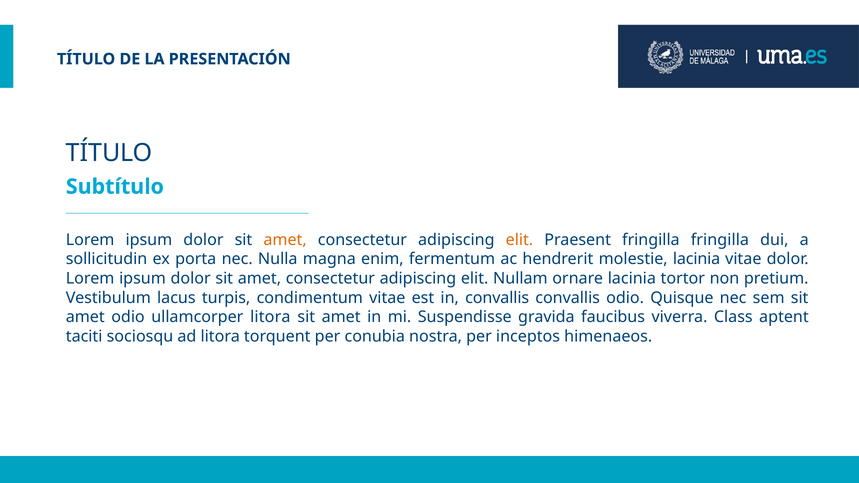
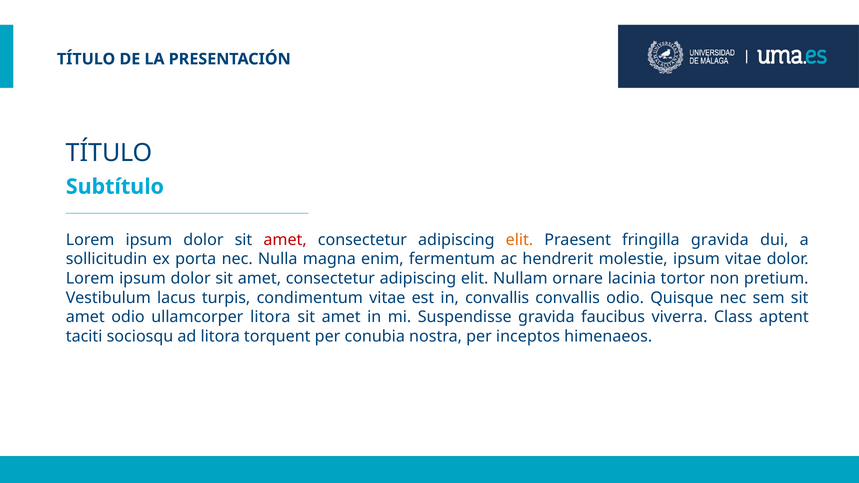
amet at (285, 240) colour: orange -> red
fringilla fringilla: fringilla -> gravida
molestie lacinia: lacinia -> ipsum
